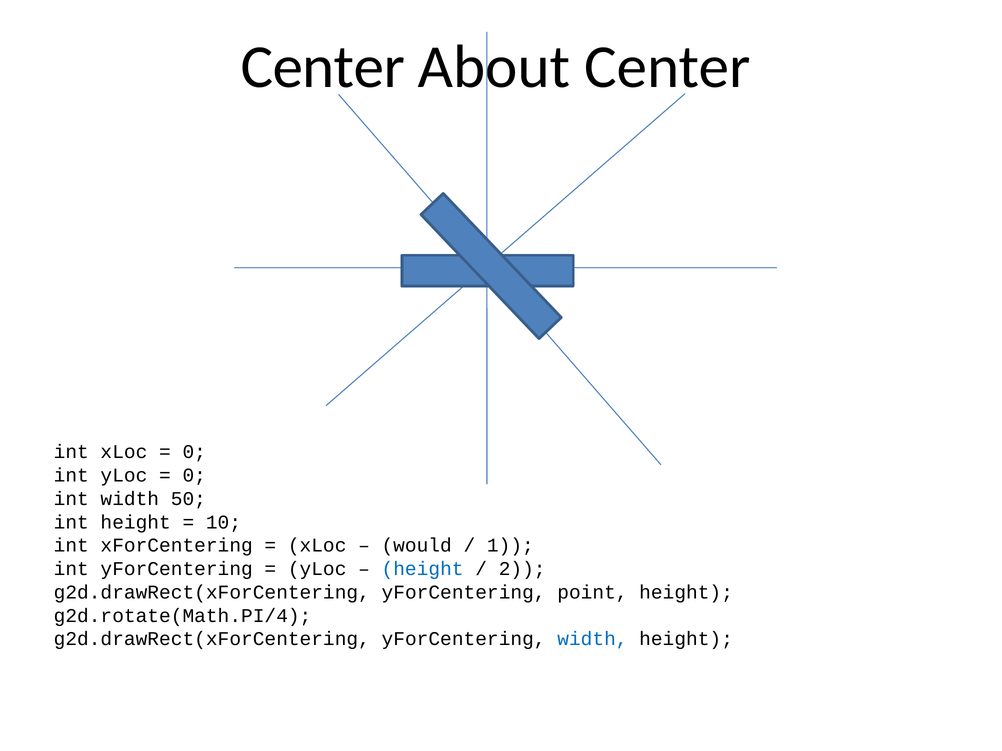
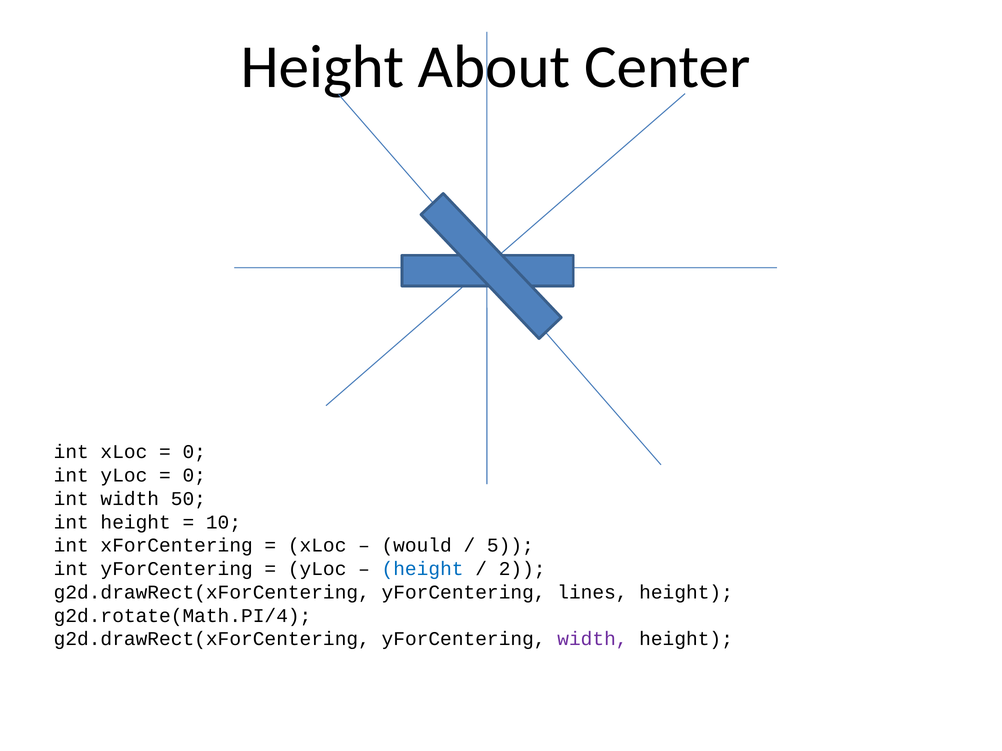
Center at (323, 67): Center -> Height
1: 1 -> 5
point: point -> lines
width at (592, 639) colour: blue -> purple
